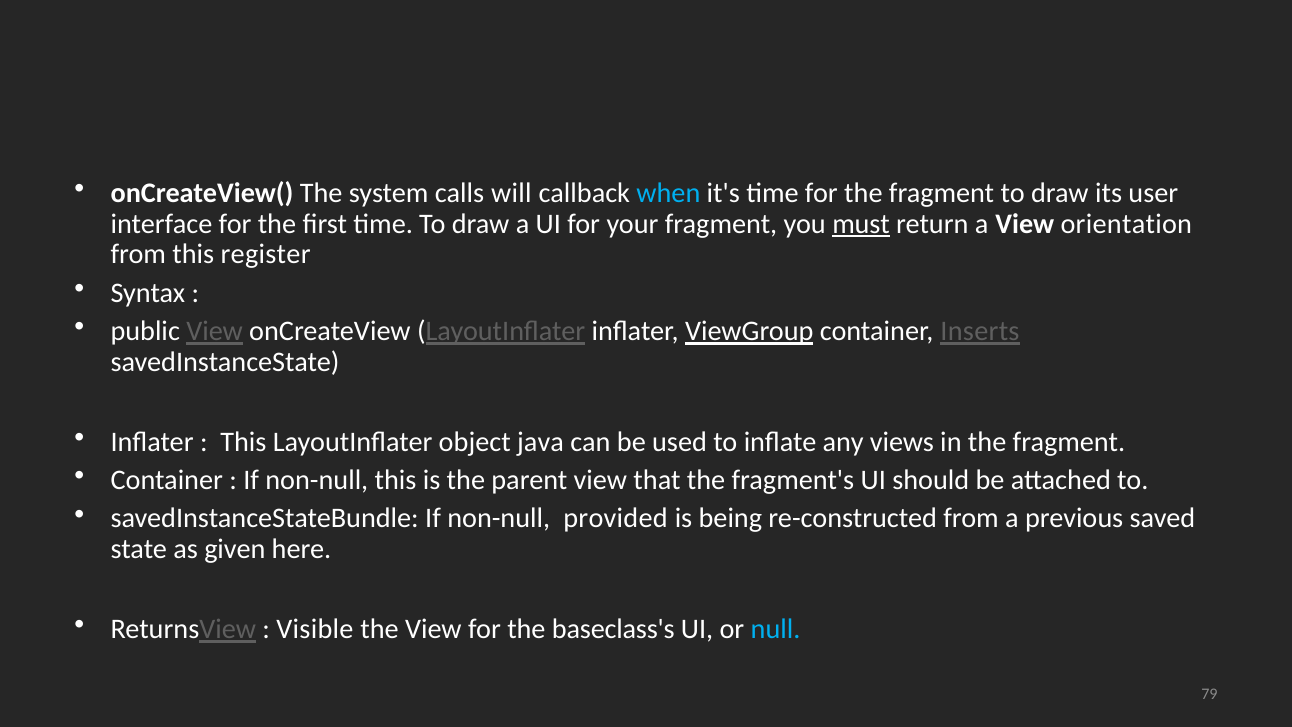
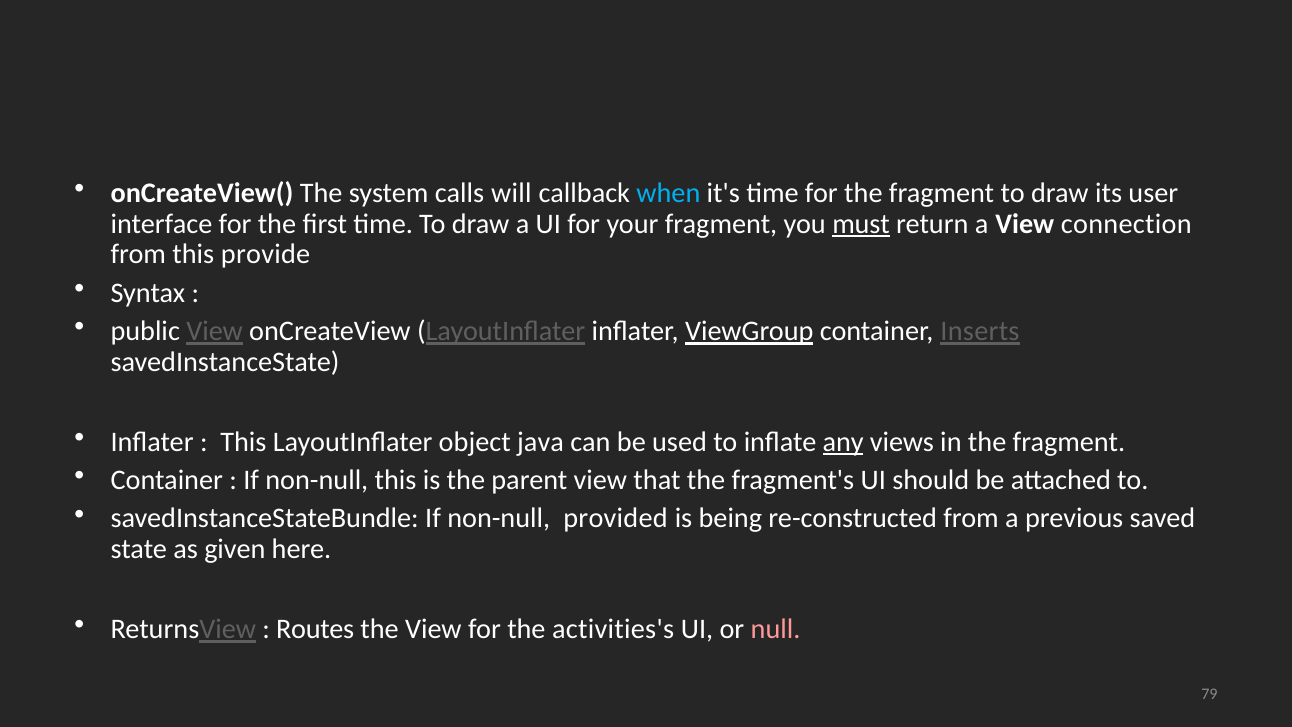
orientation: orientation -> connection
register: register -> provide
any underline: none -> present
Visible: Visible -> Routes
baseclass's: baseclass's -> activities's
null colour: light blue -> pink
